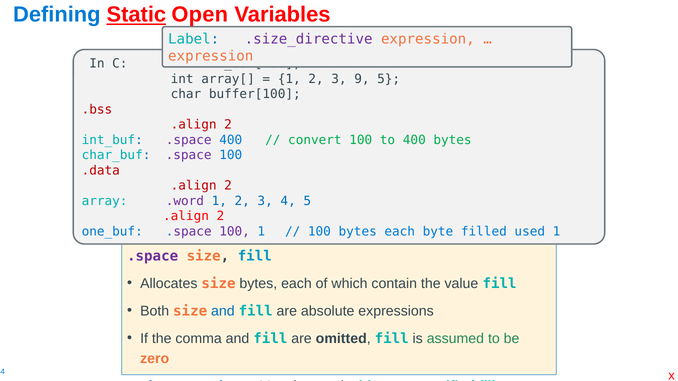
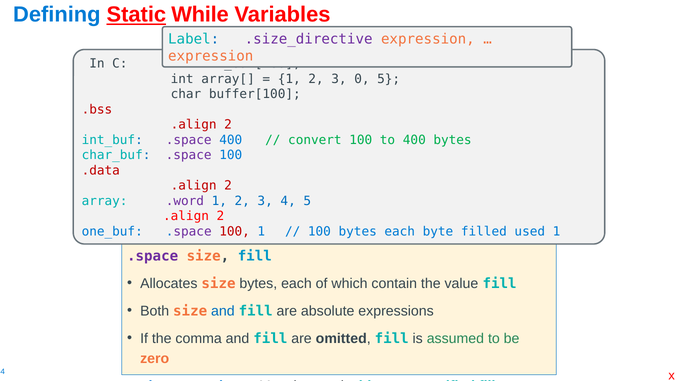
Open: Open -> While
9: 9 -> 0
100 at (235, 232) colour: purple -> red
